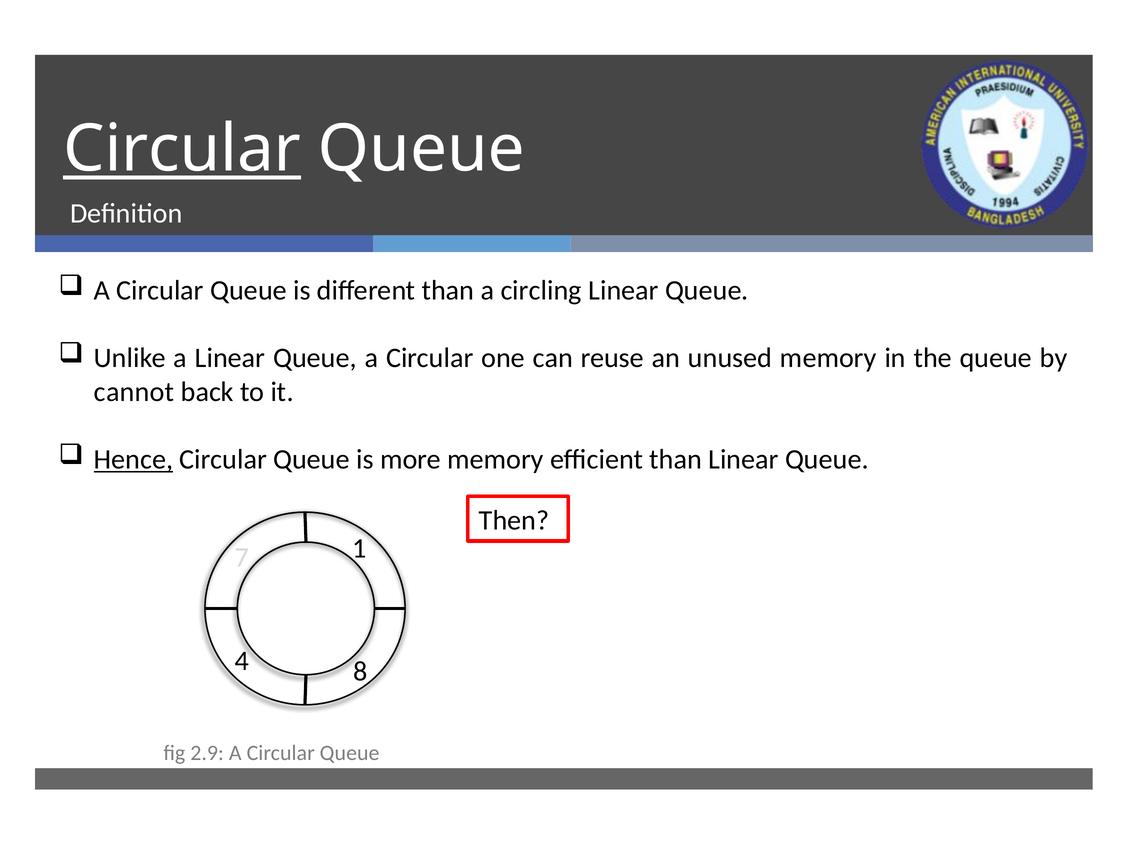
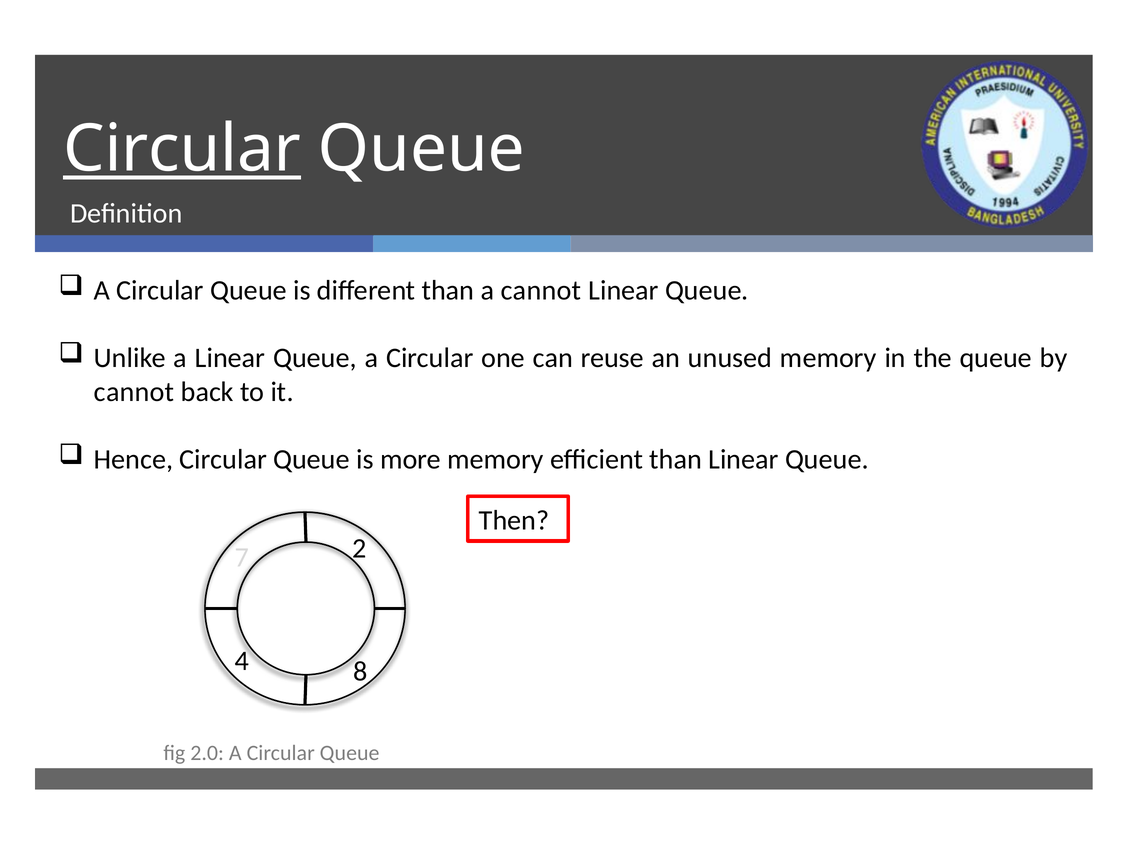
a circling: circling -> cannot
Hence underline: present -> none
1: 1 -> 2
2.9: 2.9 -> 2.0
